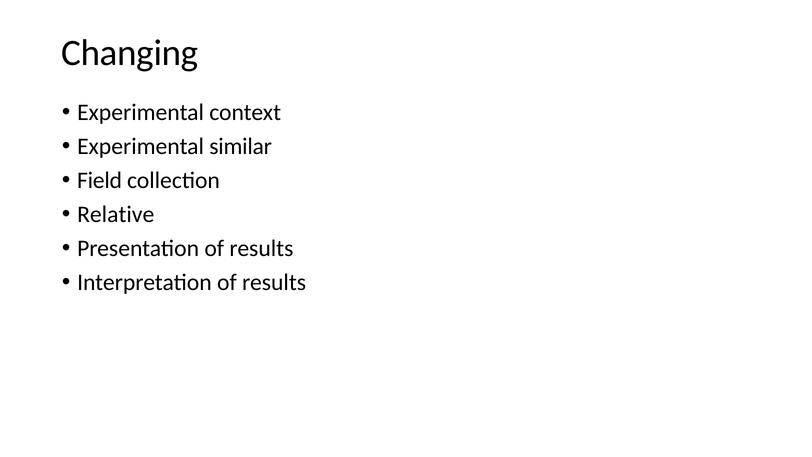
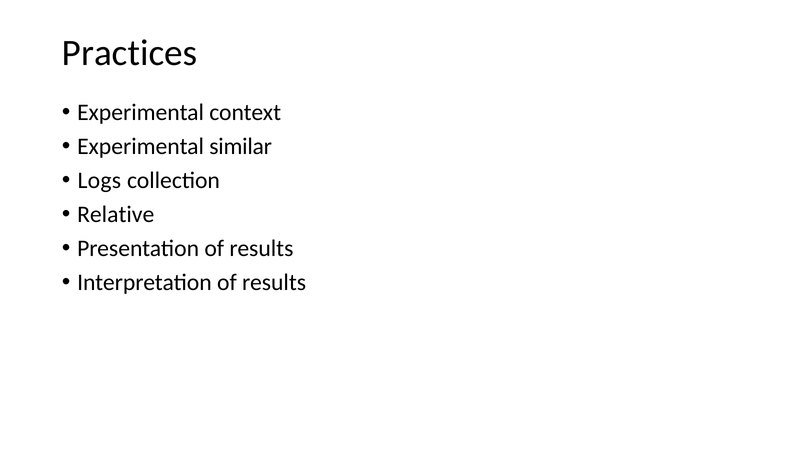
Changing: Changing -> Practices
Field: Field -> Logs
